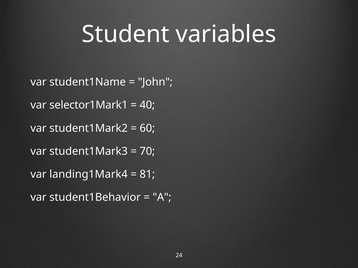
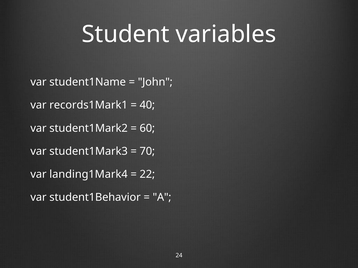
selector1Mark1: selector1Mark1 -> records1Mark1
81: 81 -> 22
